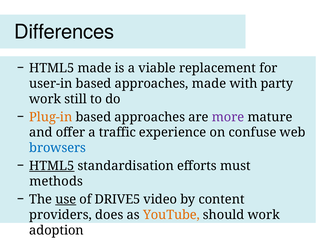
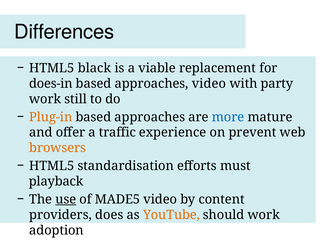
HTML5 made: made -> black
user-in: user-in -> does-in
approaches made: made -> video
more colour: purple -> blue
confuse: confuse -> prevent
browsers colour: blue -> orange
HTML5 at (52, 166) underline: present -> none
methods: methods -> playback
DRIVE5: DRIVE5 -> MADE5
